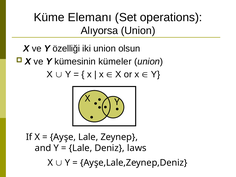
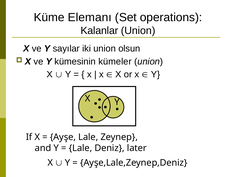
Alıyorsa: Alıyorsa -> Kalanlar
özelliği: özelliği -> sayılar
laws: laws -> later
